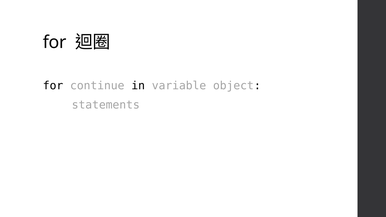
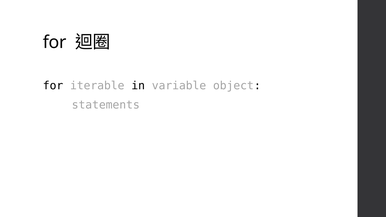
continue: continue -> iterable
